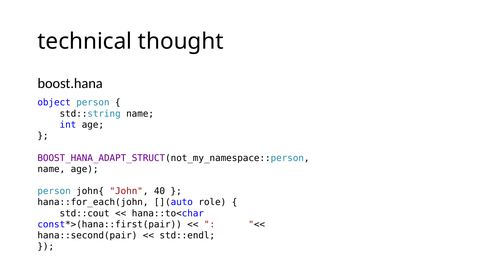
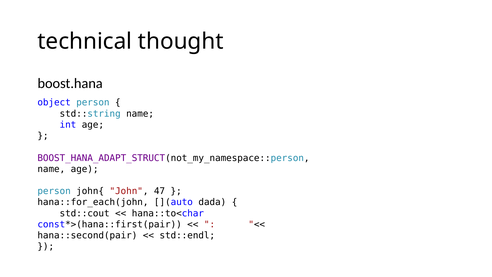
40: 40 -> 47
role: role -> dada
